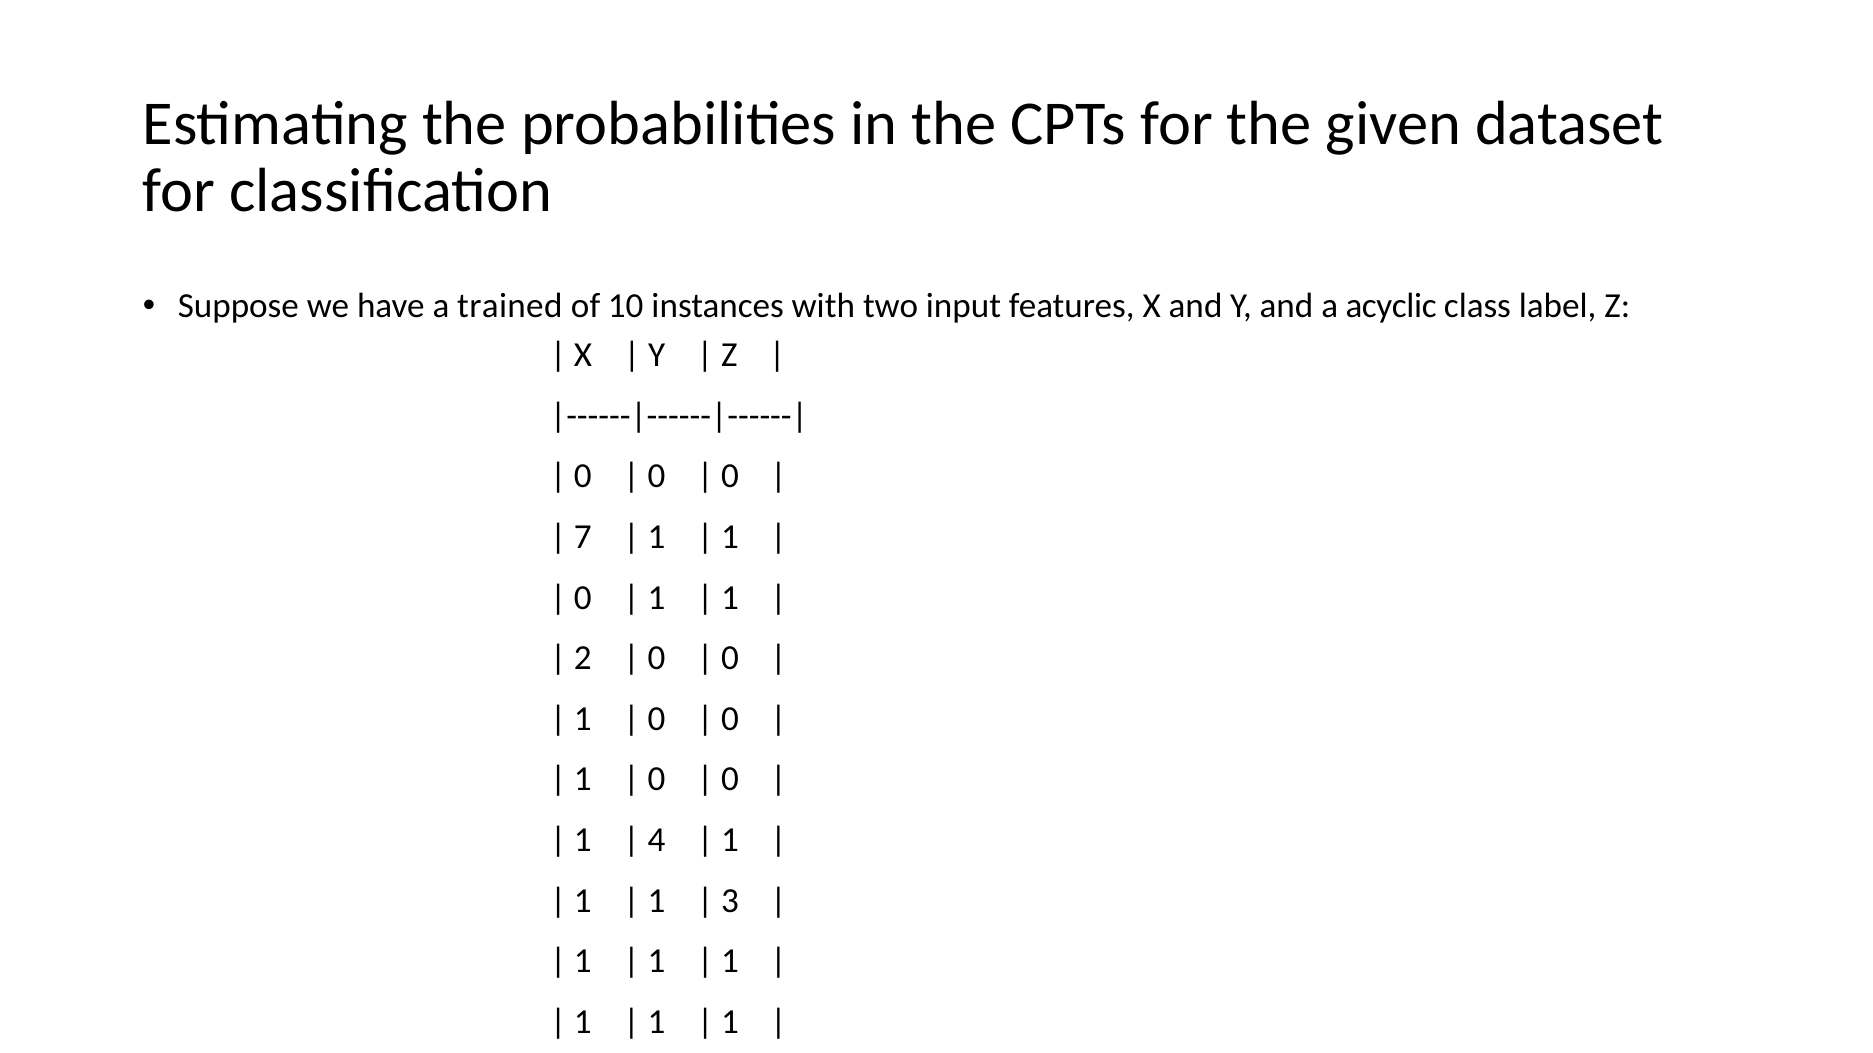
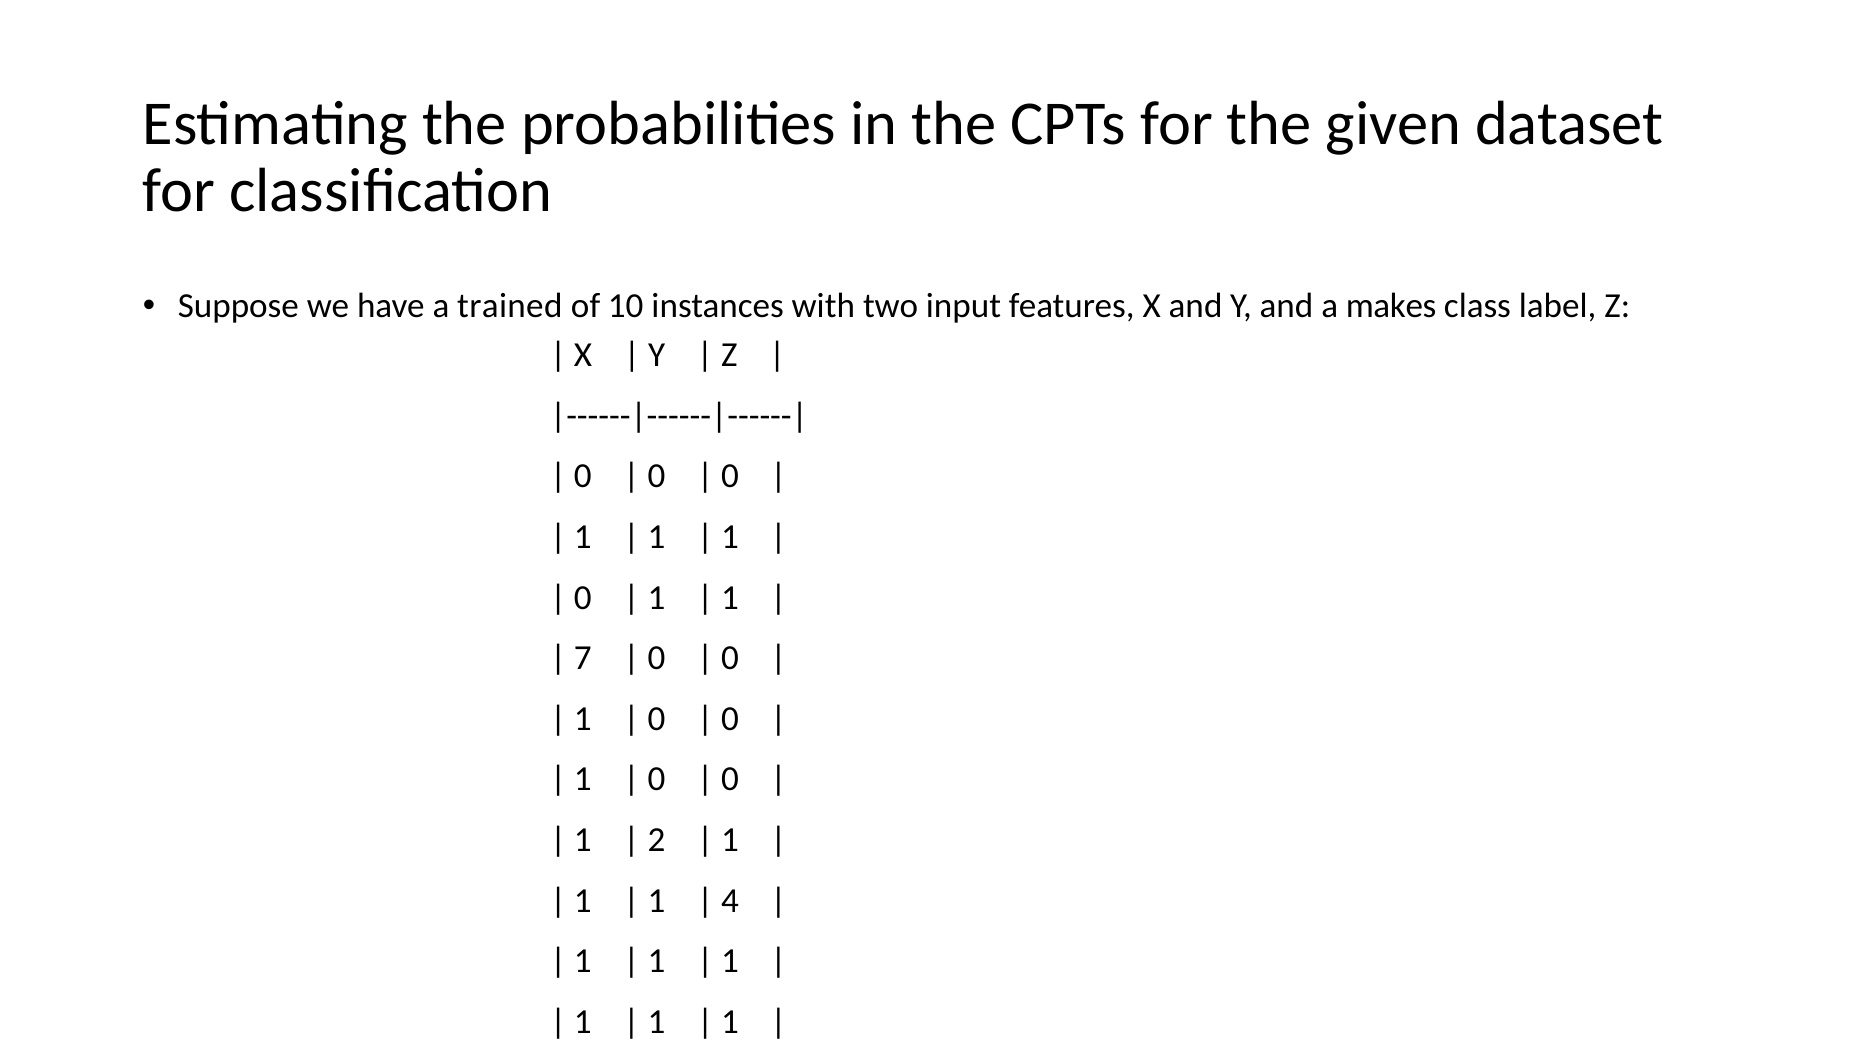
acyclic: acyclic -> makes
7 at (583, 537): 7 -> 1
2: 2 -> 7
4: 4 -> 2
3: 3 -> 4
